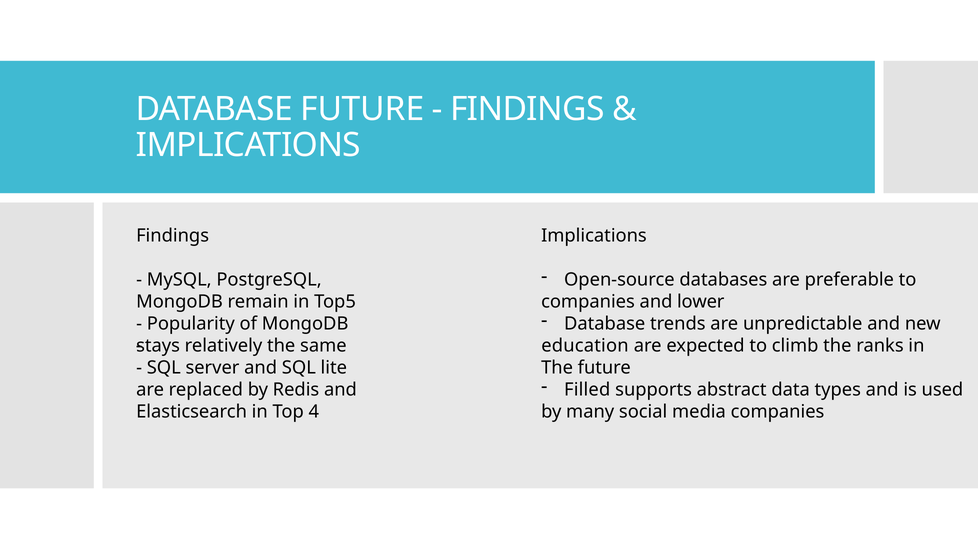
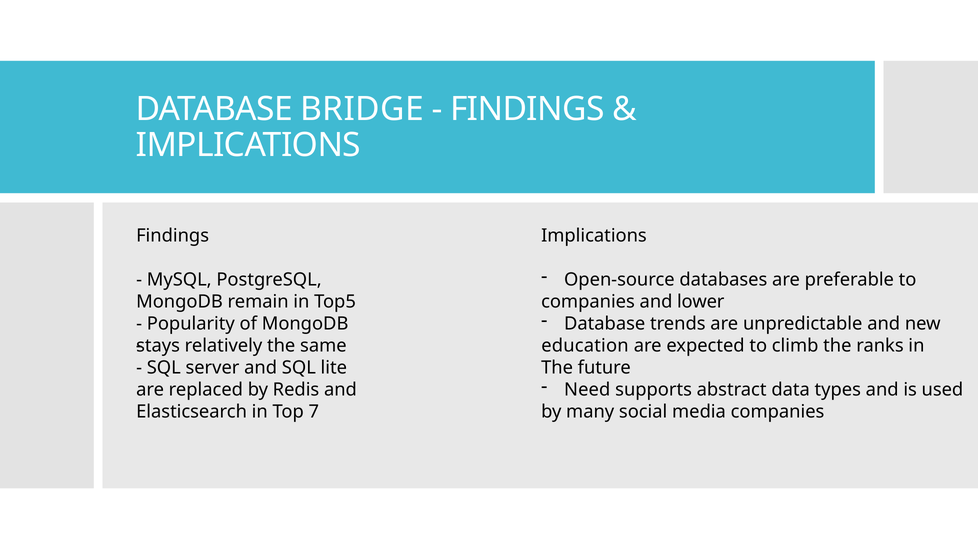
DATABASE FUTURE: FUTURE -> BRIDGE
Filled: Filled -> Need
4: 4 -> 7
